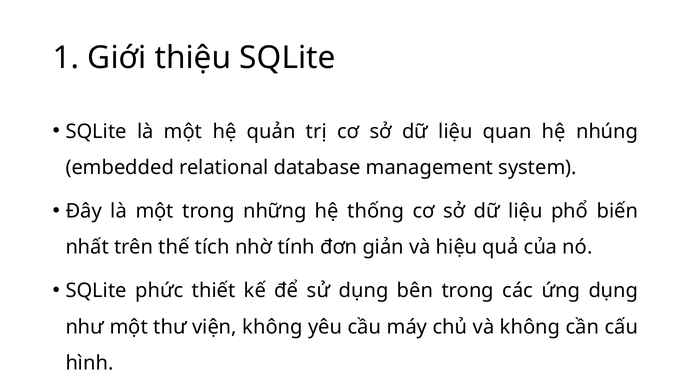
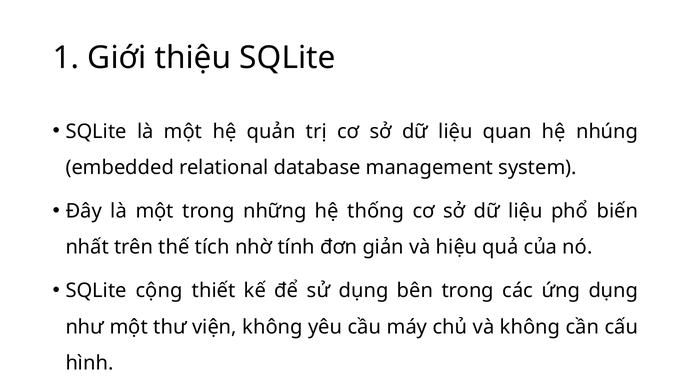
phức: phức -> cộng
